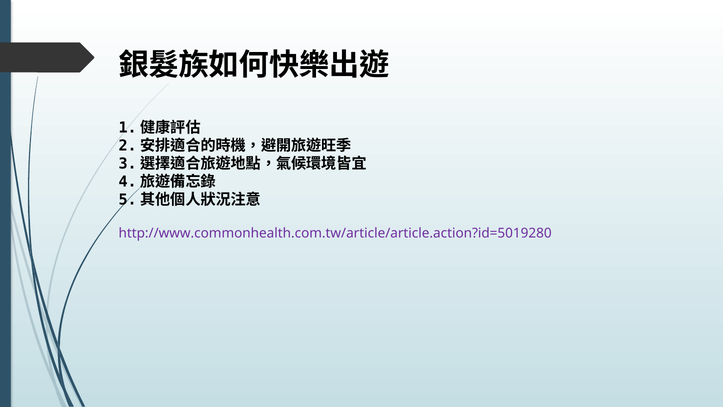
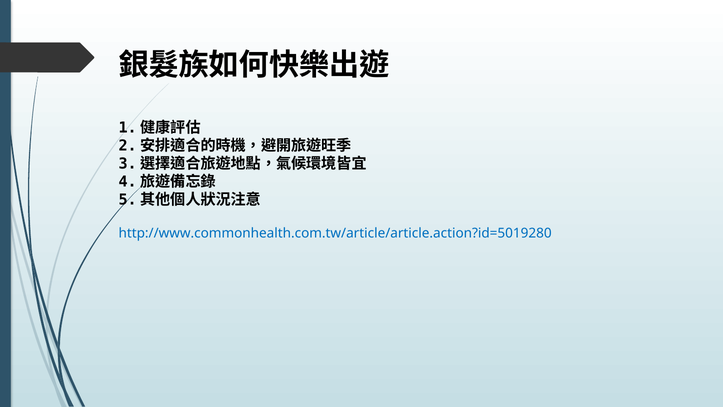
http://www.commonhealth.com.tw/article/article.action?id=5019280 colour: purple -> blue
